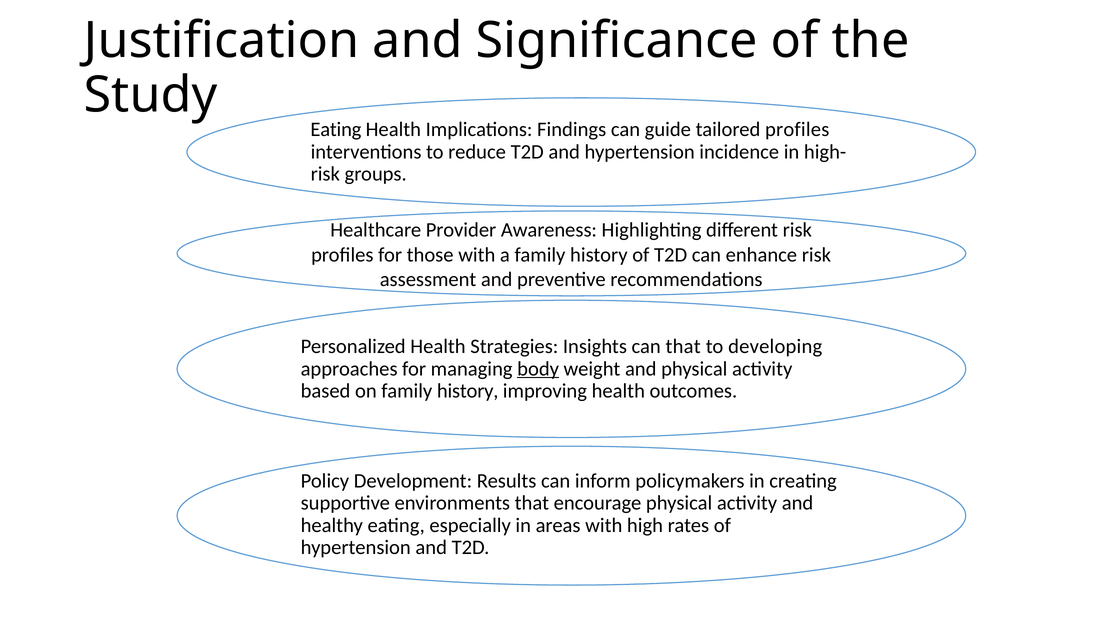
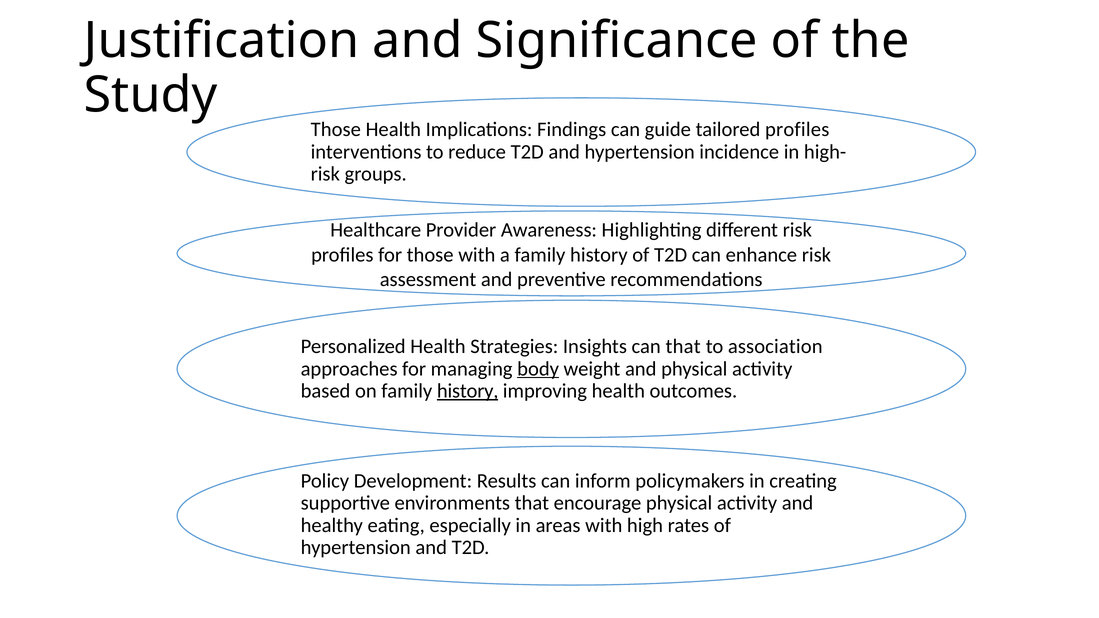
Eating at (336, 130): Eating -> Those
developing: developing -> association
history at (468, 391) underline: none -> present
